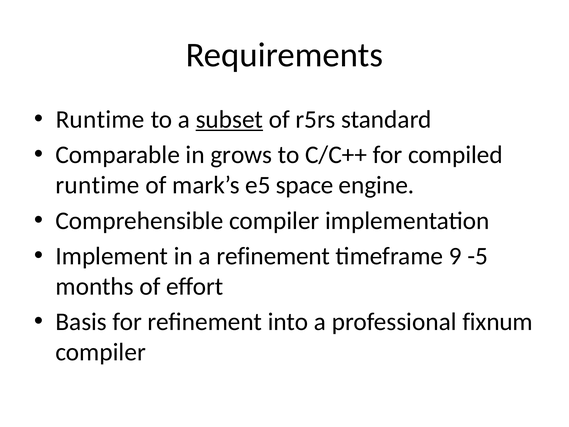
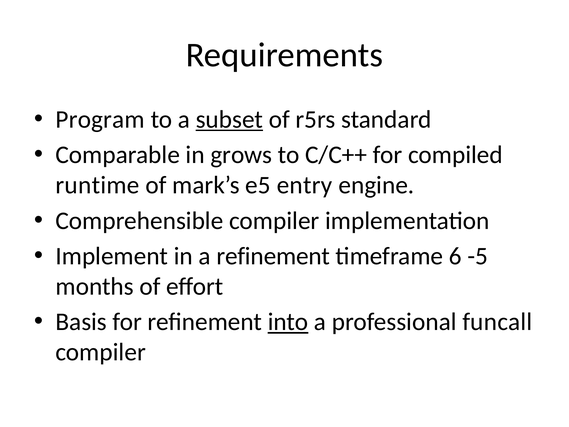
Runtime at (100, 119): Runtime -> Program
space: space -> entry
9: 9 -> 6
into underline: none -> present
fixnum: fixnum -> funcall
